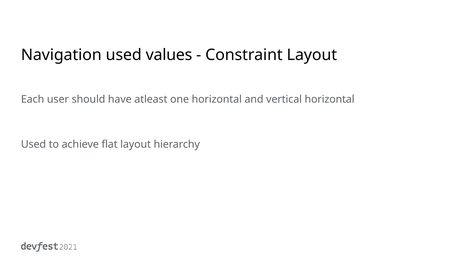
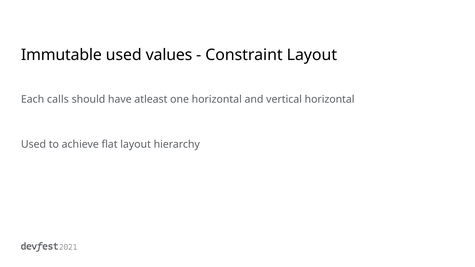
Navigation: Navigation -> Immutable
user: user -> calls
